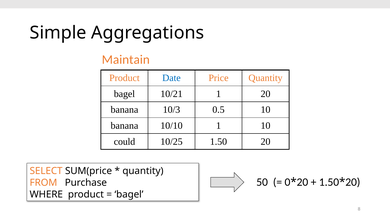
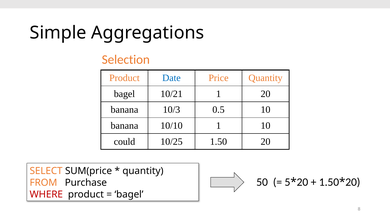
Maintain: Maintain -> Selection
0: 0 -> 5
WHERE colour: black -> red
